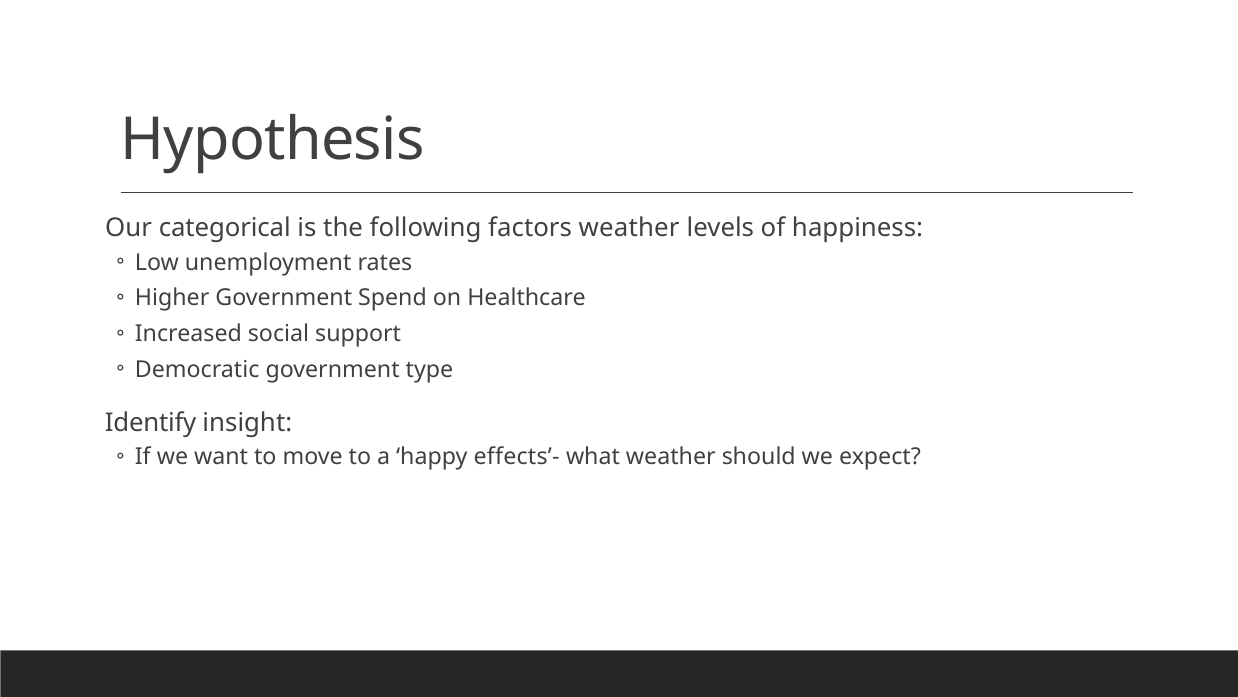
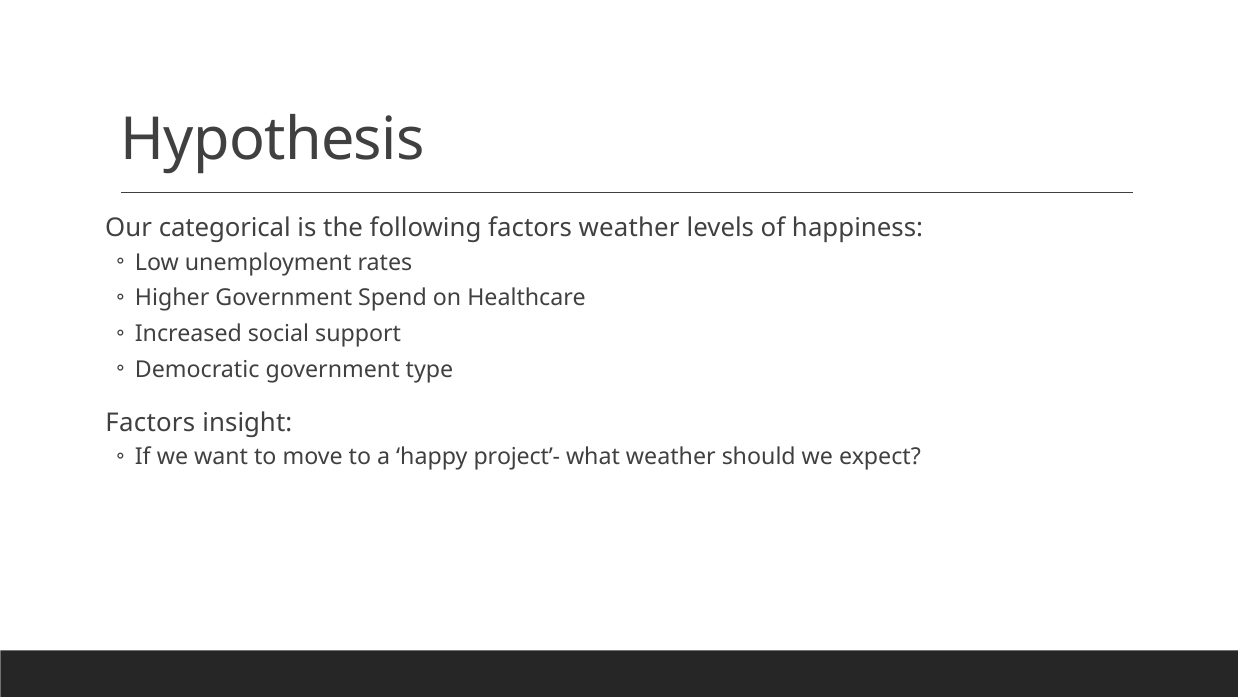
Identify at (151, 422): Identify -> Factors
effects’-: effects’- -> project’-
